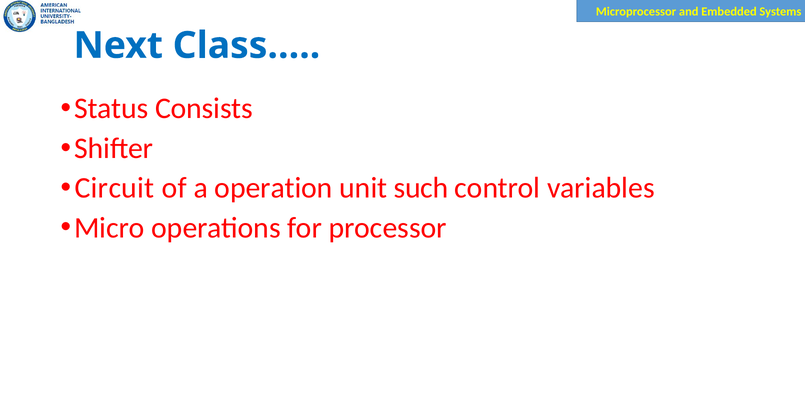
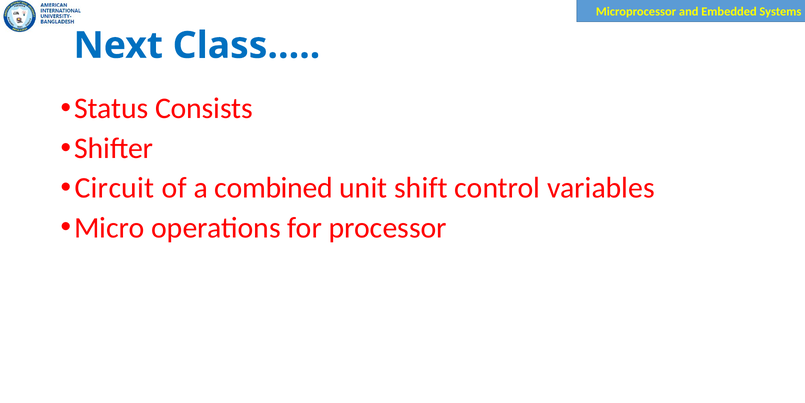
operation: operation -> combined
such: such -> shift
